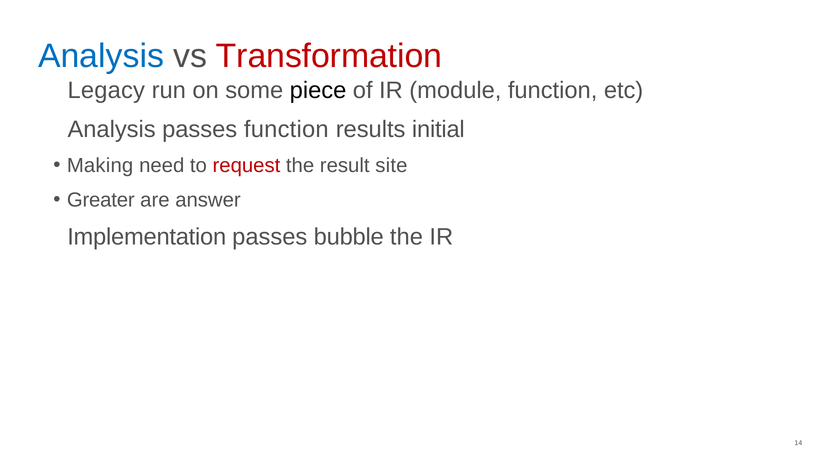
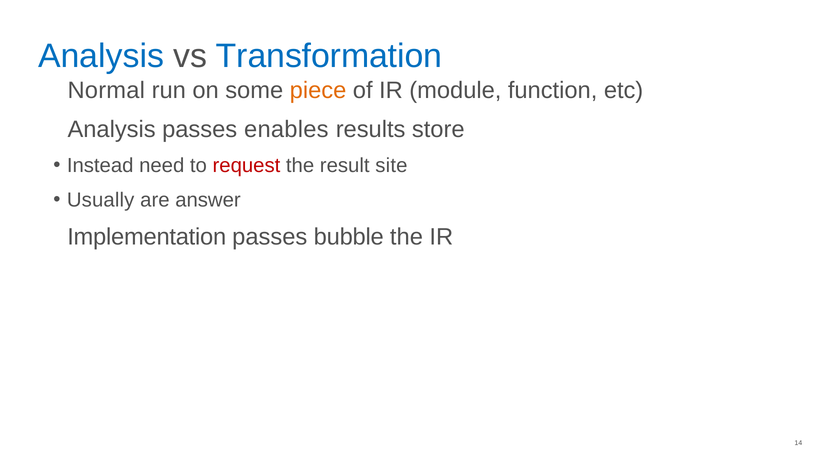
Transformation colour: red -> blue
Legacy: Legacy -> Normal
piece colour: black -> orange
passes function: function -> enables
initial: initial -> store
Making: Making -> Instead
Greater: Greater -> Usually
